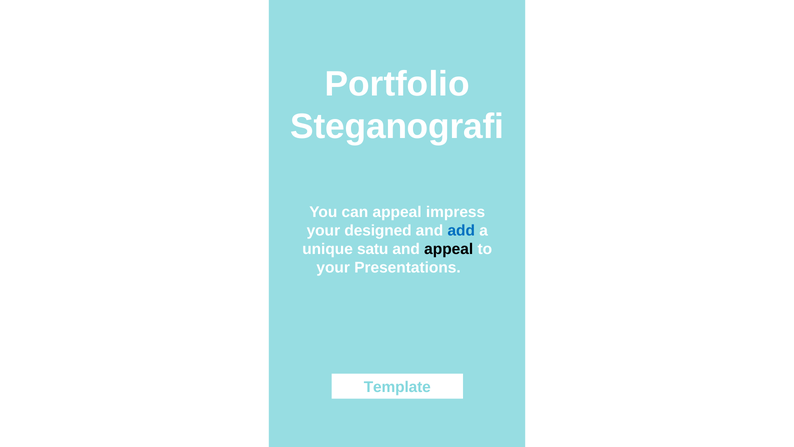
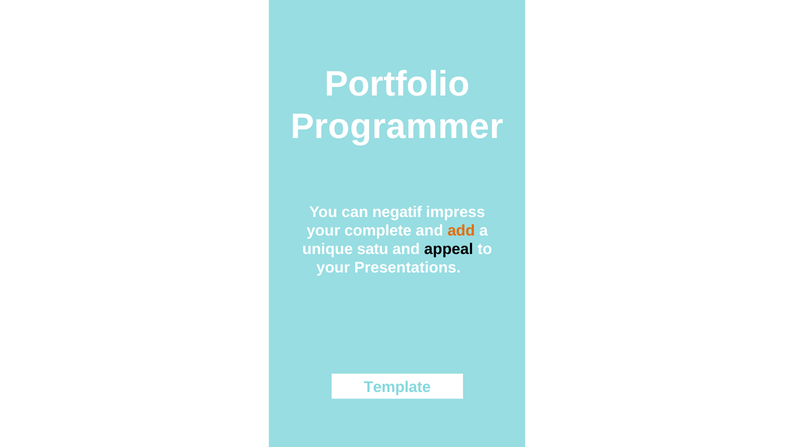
Steganografi: Steganografi -> Programmer
can appeal: appeal -> negatif
designed: designed -> complete
add colour: blue -> orange
